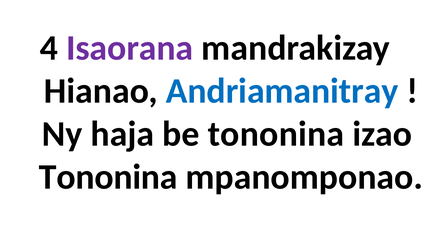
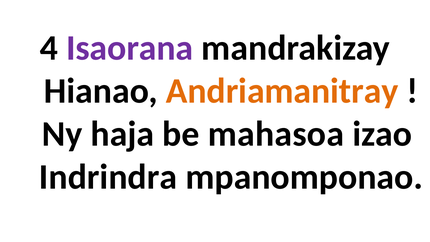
Andriamanitray colour: blue -> orange
be tononina: tononina -> mahasoa
Tononina at (108, 177): Tononina -> Indrindra
